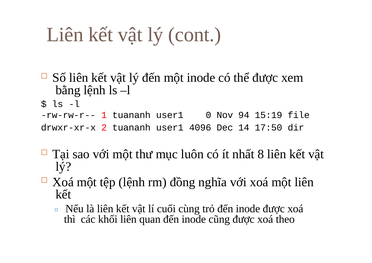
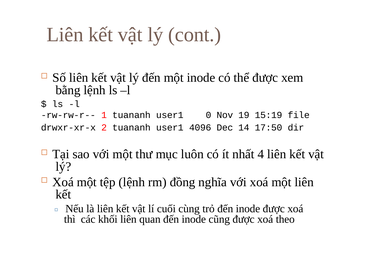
94: 94 -> 19
8: 8 -> 4
